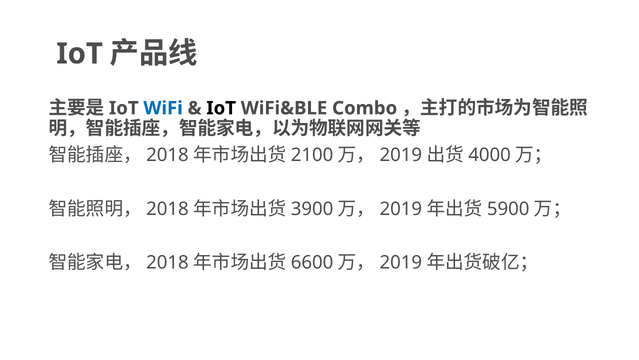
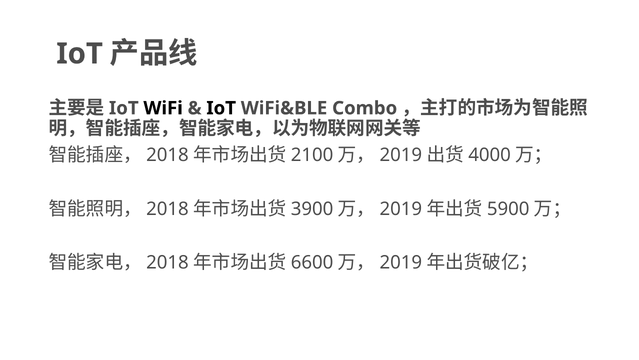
WiFi colour: blue -> black
